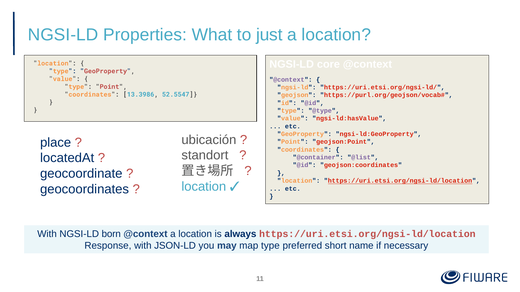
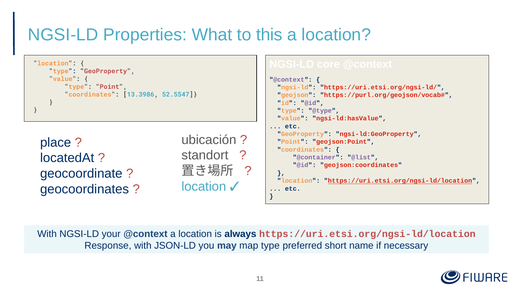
just: just -> this
born: born -> your
